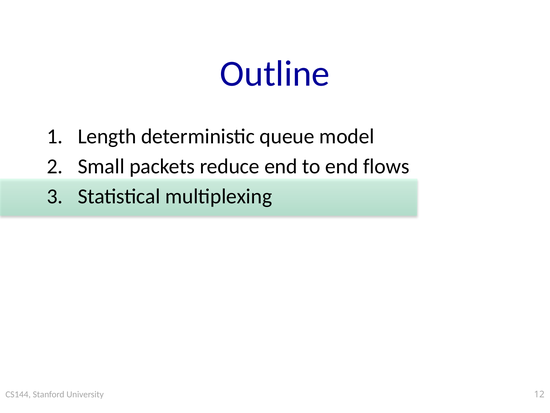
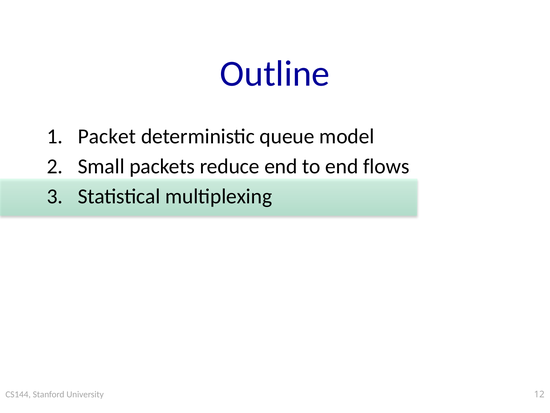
Length: Length -> Packet
